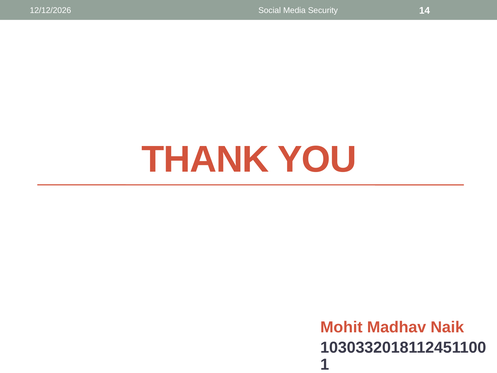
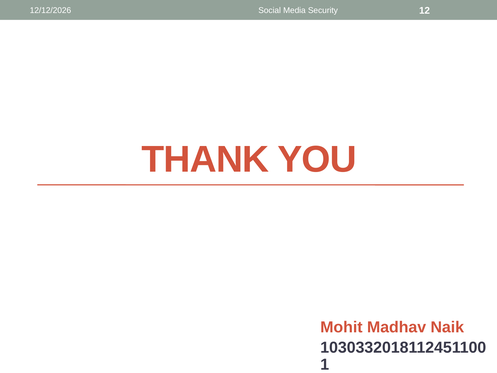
14: 14 -> 12
